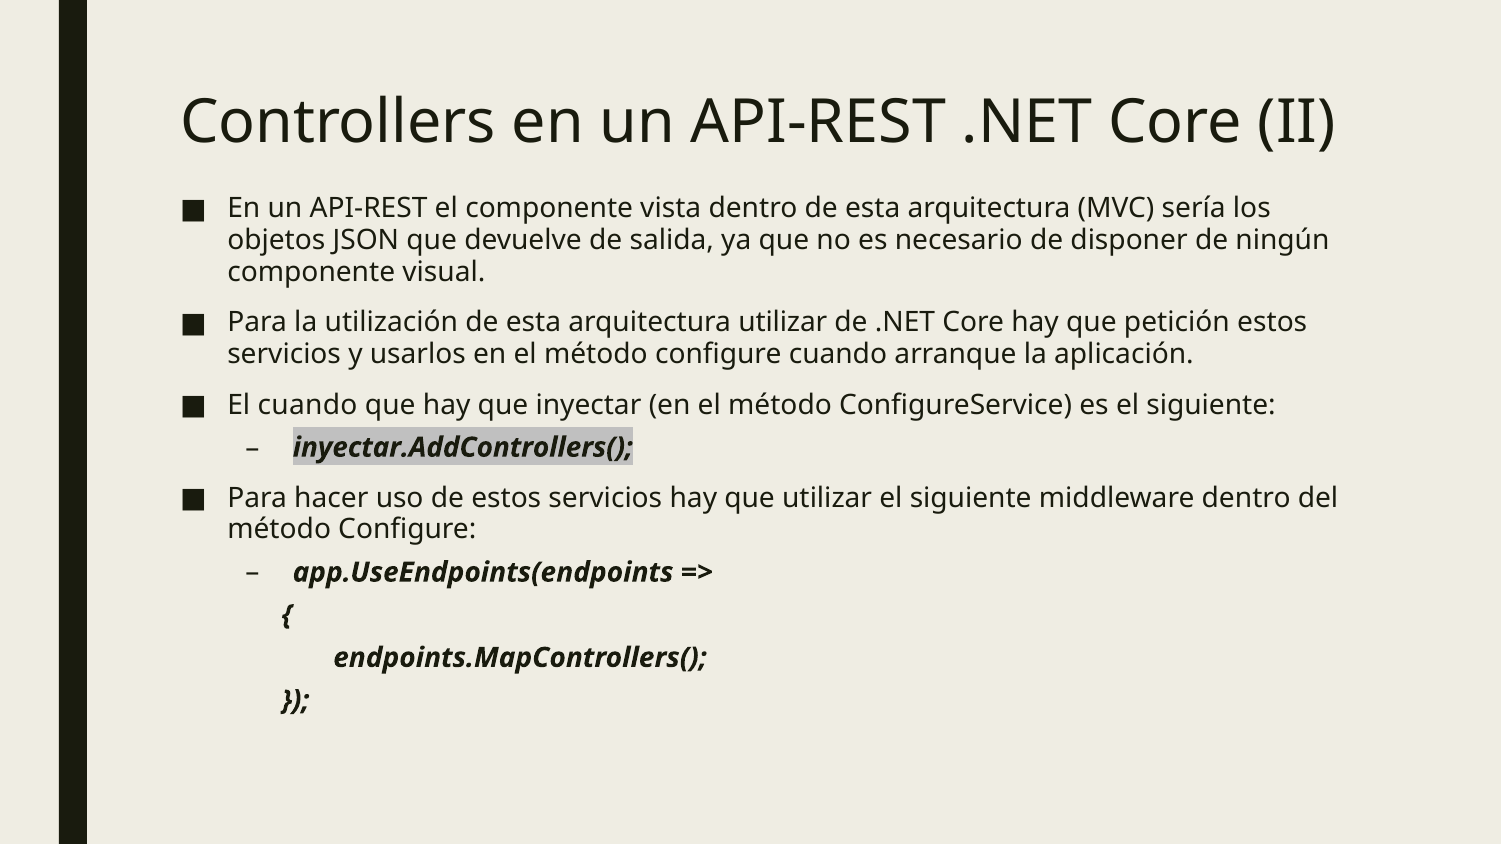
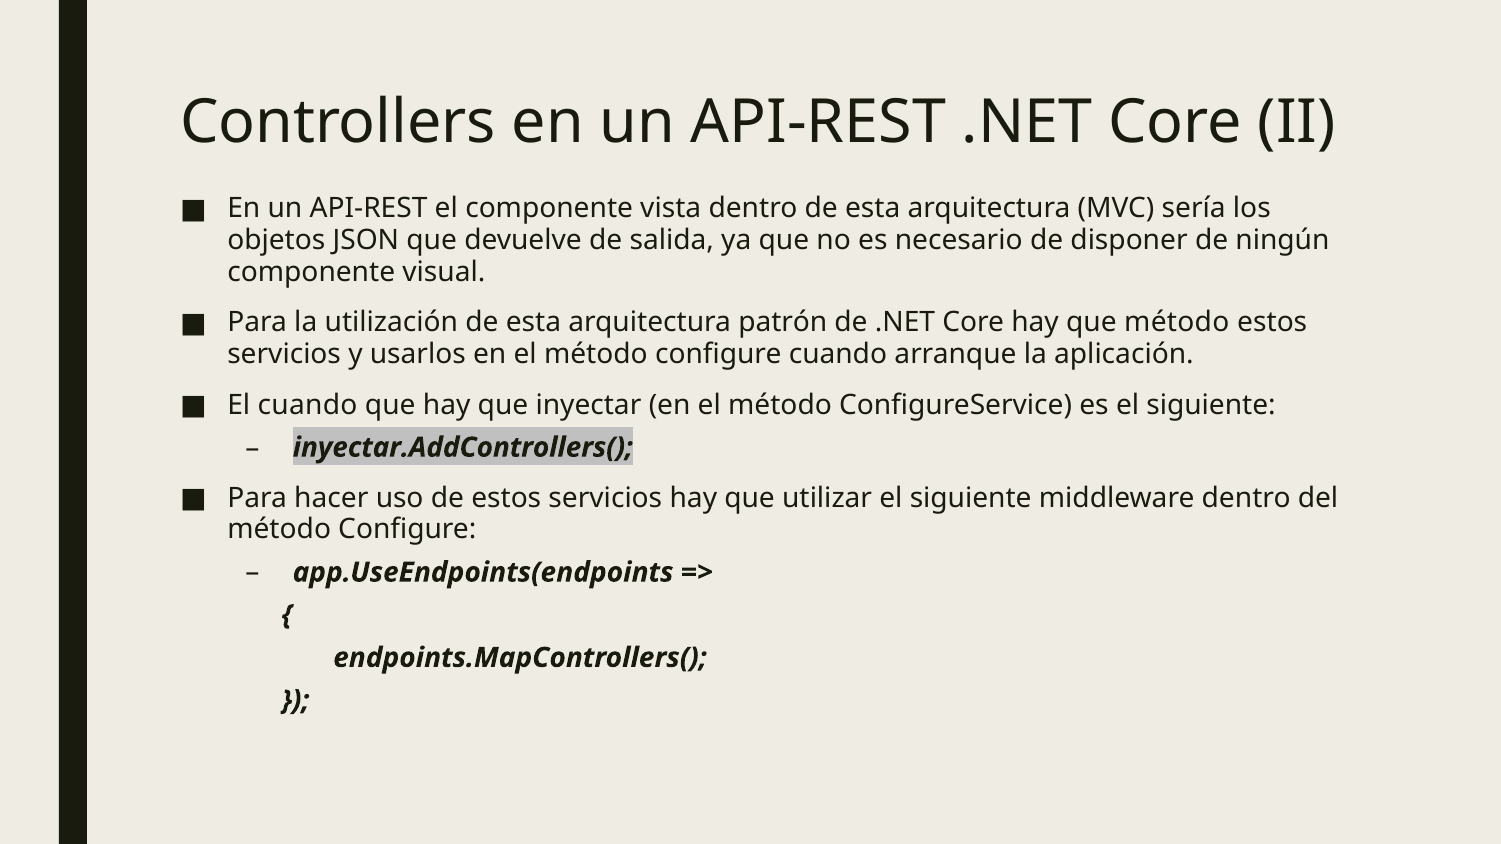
arquitectura utilizar: utilizar -> patrón
que petición: petición -> método
